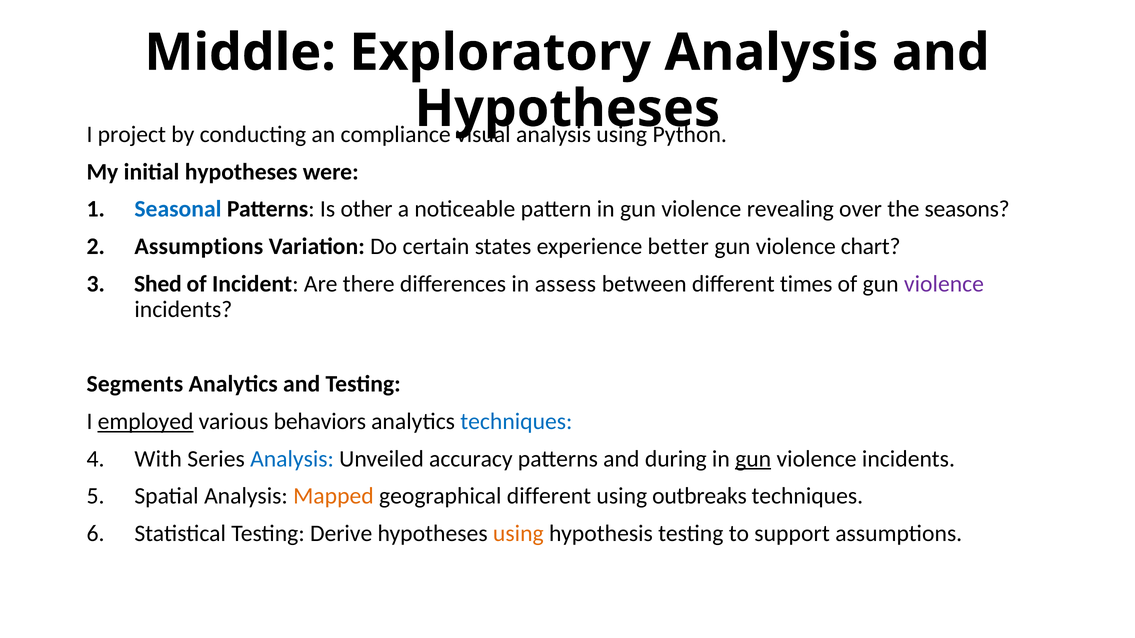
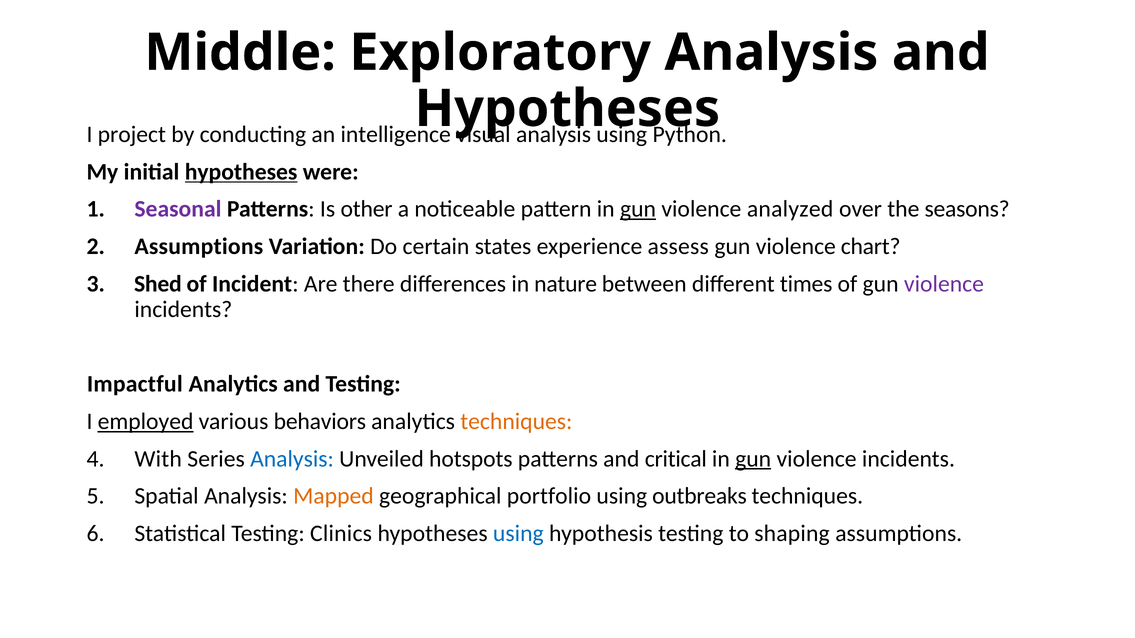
compliance: compliance -> intelligence
hypotheses at (241, 172) underline: none -> present
Seasonal colour: blue -> purple
gun at (638, 209) underline: none -> present
revealing: revealing -> analyzed
better: better -> assess
assess: assess -> nature
Segments: Segments -> Impactful
techniques at (516, 422) colour: blue -> orange
accuracy: accuracy -> hotspots
during: during -> critical
geographical different: different -> portfolio
Derive: Derive -> Clinics
using at (518, 534) colour: orange -> blue
support: support -> shaping
